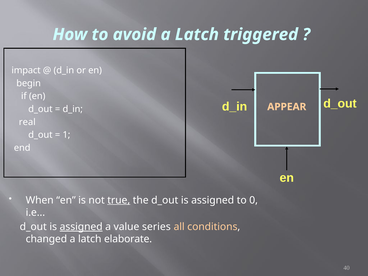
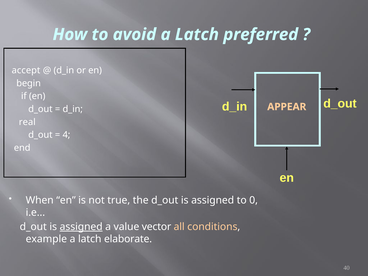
triggered: triggered -> preferred
impact: impact -> accept
1: 1 -> 4
true underline: present -> none
series: series -> vector
changed: changed -> example
